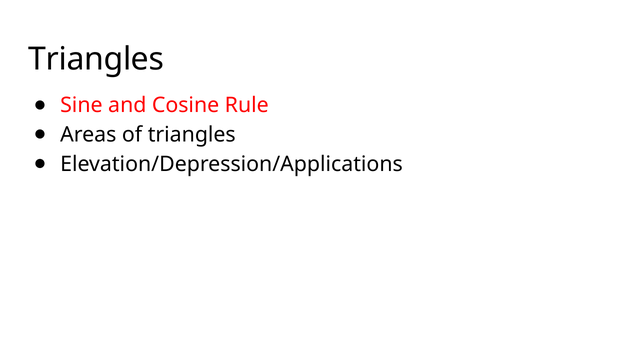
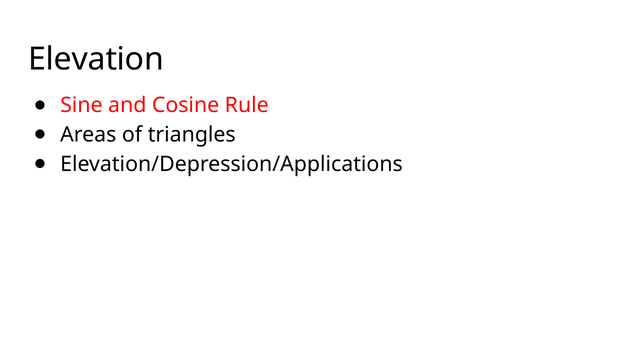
Triangles at (96, 59): Triangles -> Elevation
